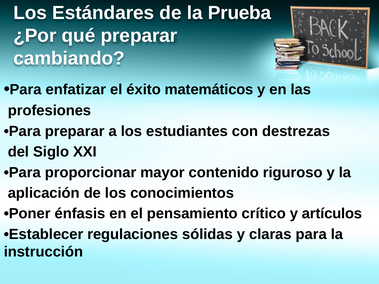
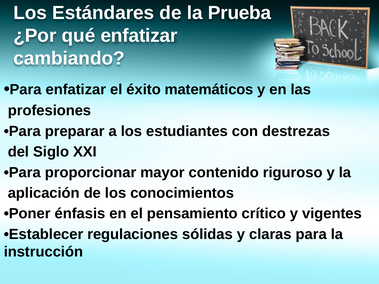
qué preparar: preparar -> enfatizar
artículos: artículos -> vigentes
